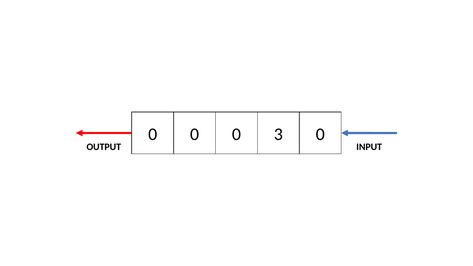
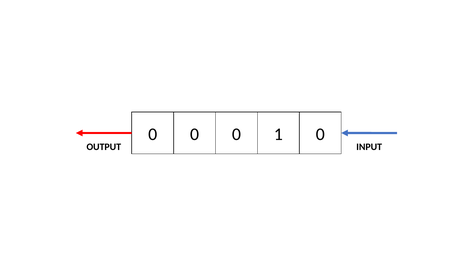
3: 3 -> 1
